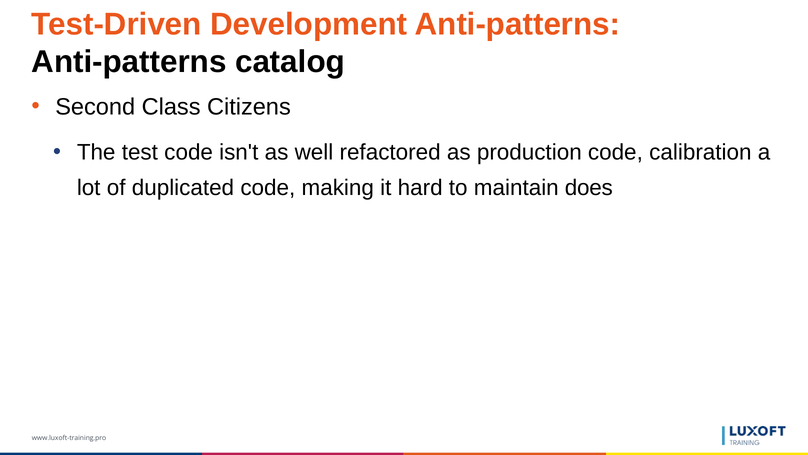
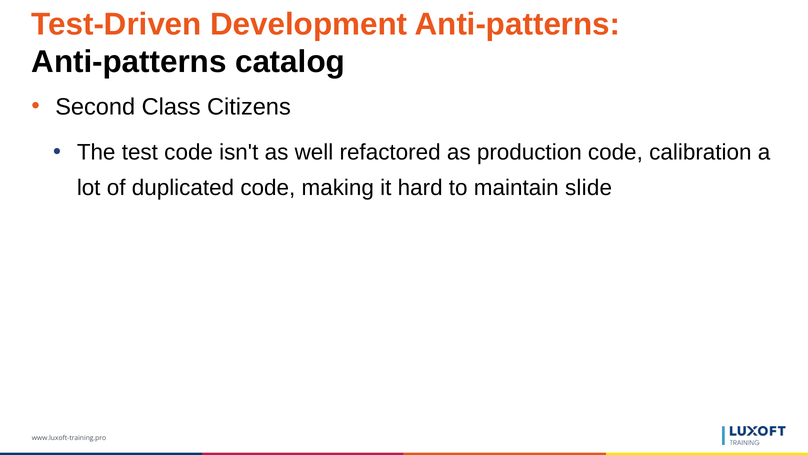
does: does -> slide
